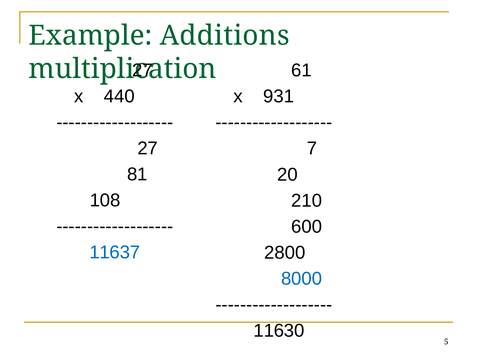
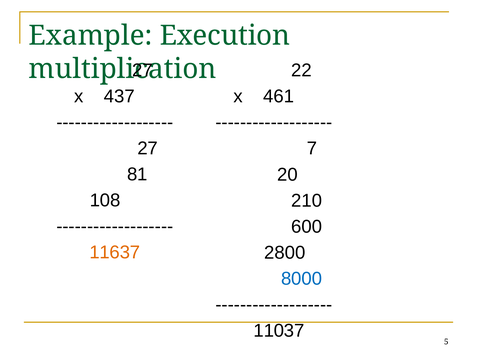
Additions: Additions -> Execution
61: 61 -> 22
440: 440 -> 437
931: 931 -> 461
11637 colour: blue -> orange
11630: 11630 -> 11037
